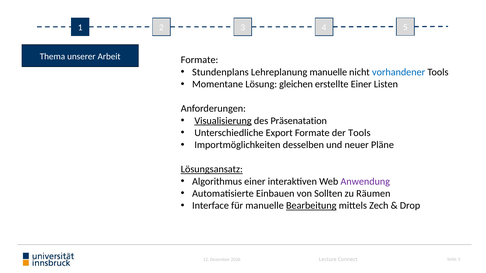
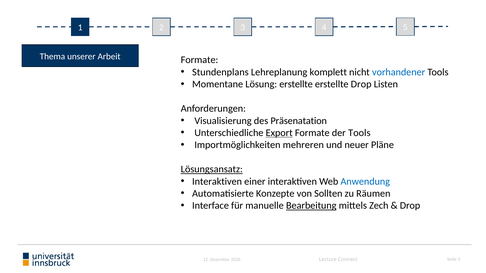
Lehreplanung manuelle: manuelle -> komplett
Lösung gleichen: gleichen -> erstellte
erstellte Einer: Einer -> Drop
Visualisierung underline: present -> none
Export underline: none -> present
desselben: desselben -> mehreren
Algorithmus at (217, 182): Algorithmus -> Interaktiven
Anwendung colour: purple -> blue
Einbauen: Einbauen -> Konzepte
